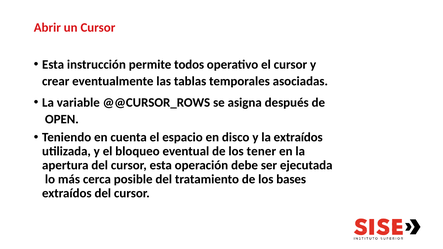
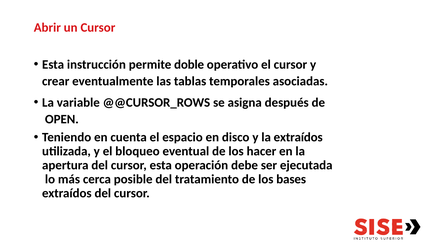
todos: todos -> doble
tener: tener -> hacer
